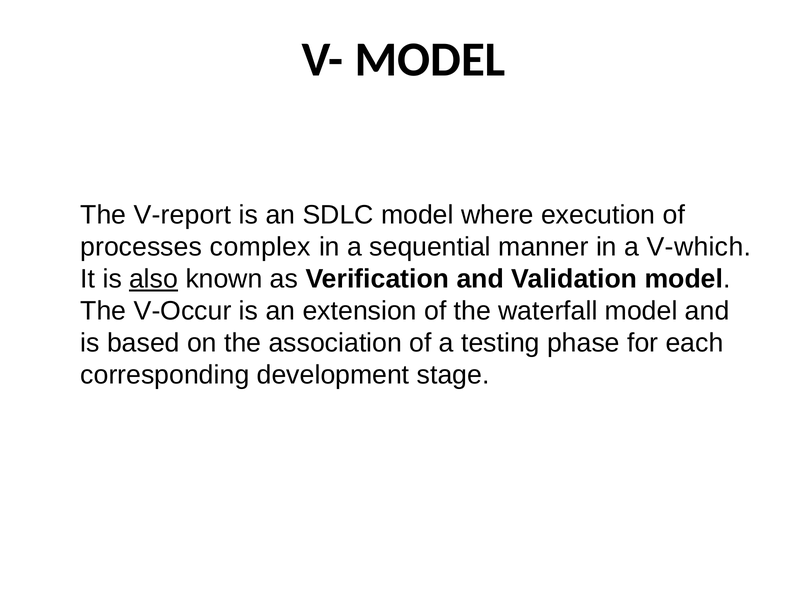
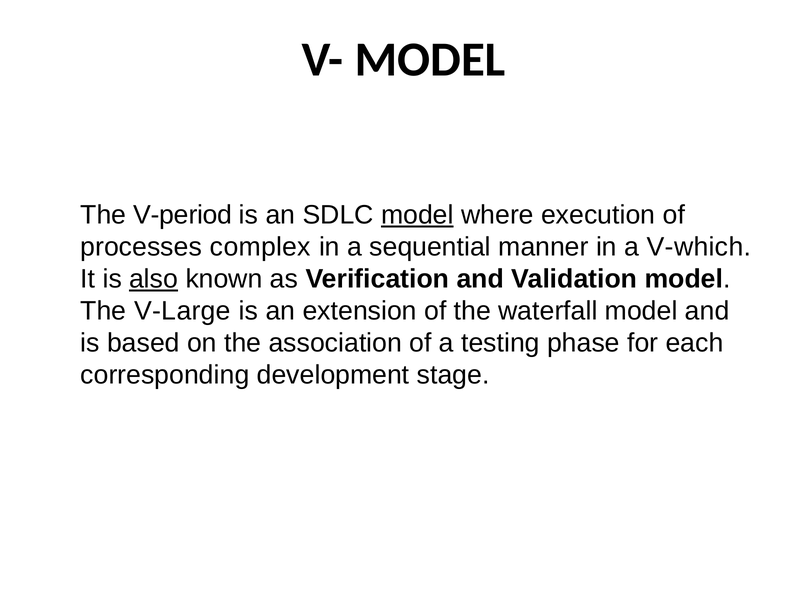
V-report: V-report -> V-period
model at (417, 215) underline: none -> present
V-Occur: V-Occur -> V-Large
